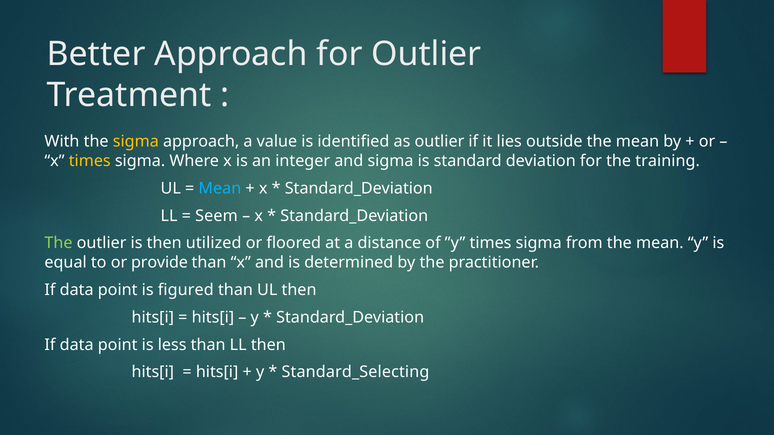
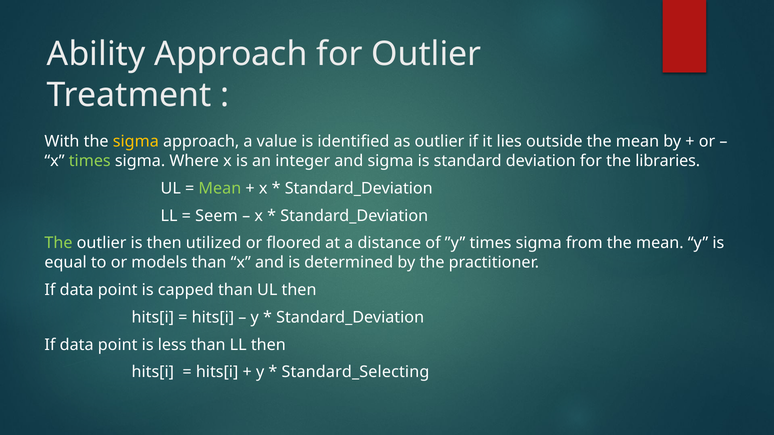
Better: Better -> Ability
times at (90, 161) colour: yellow -> light green
training: training -> libraries
Mean at (220, 189) colour: light blue -> light green
provide: provide -> models
figured: figured -> capped
